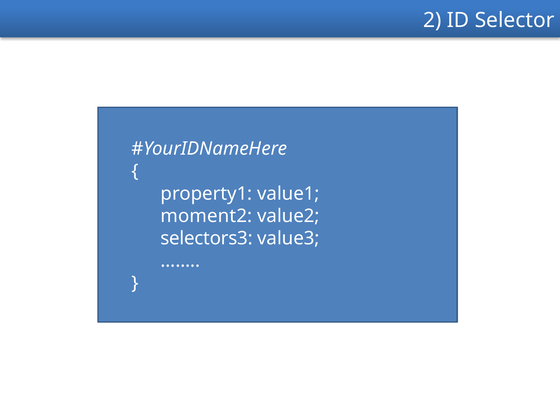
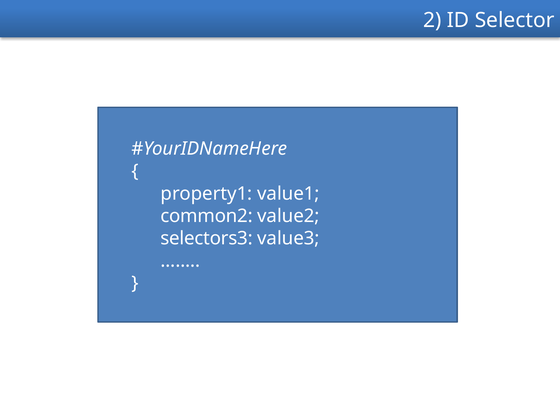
moment2: moment2 -> common2
